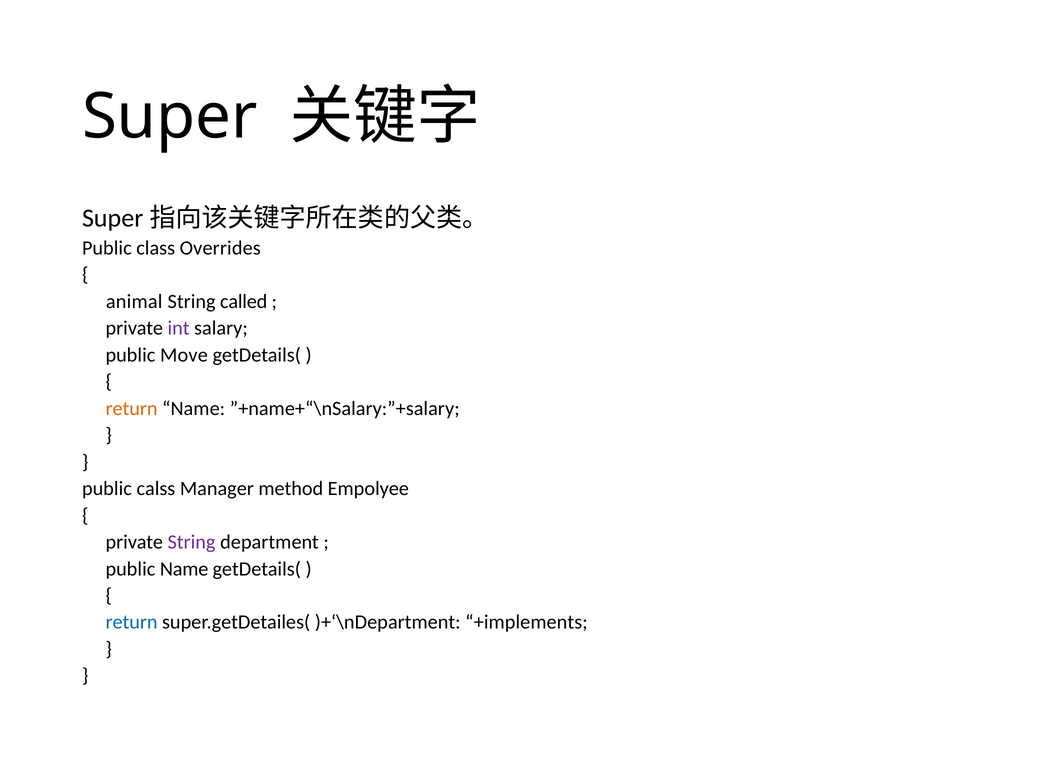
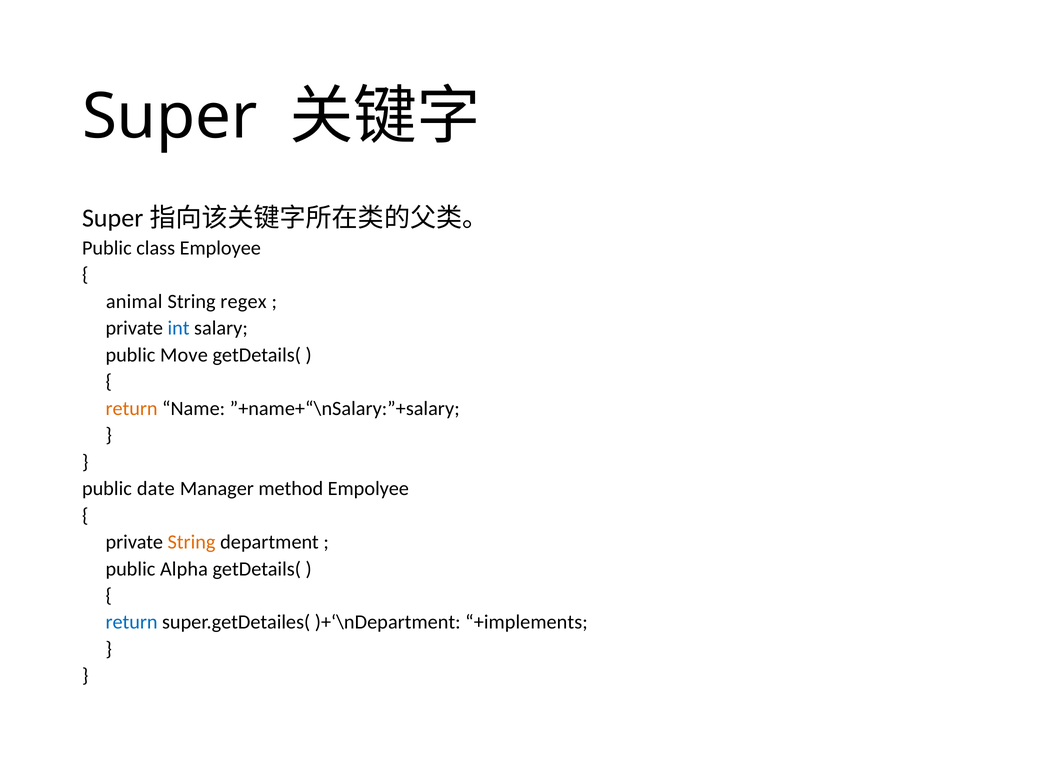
Overrides: Overrides -> Employee
called: called -> regex
int colour: purple -> blue
calss: calss -> date
String at (192, 542) colour: purple -> orange
public Name: Name -> Alpha
